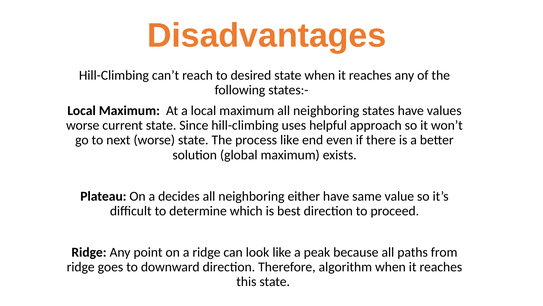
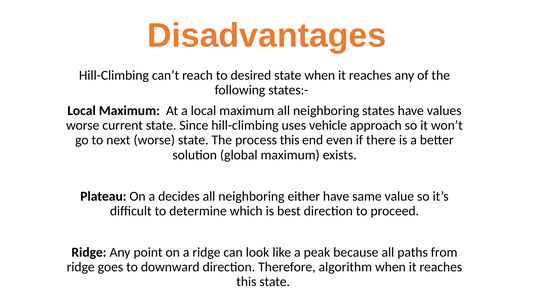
helpful: helpful -> vehicle
process like: like -> this
